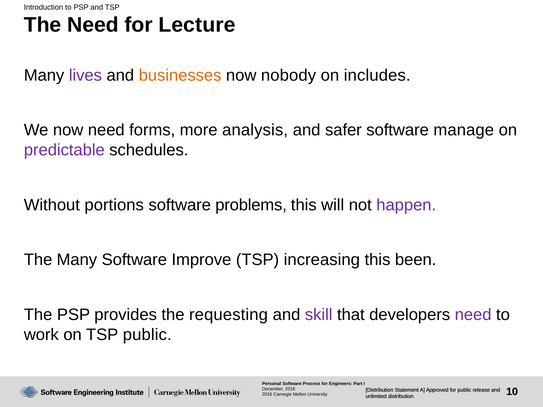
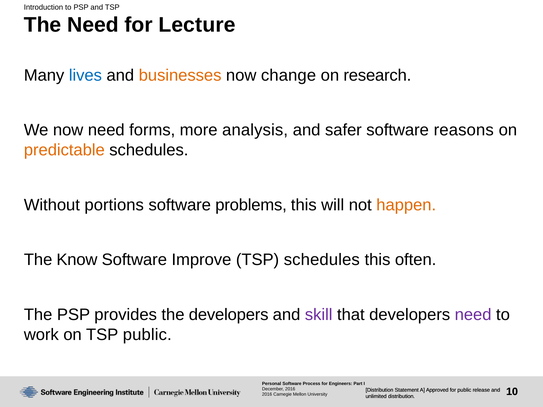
lives colour: purple -> blue
nobody: nobody -> change
includes: includes -> research
manage: manage -> reasons
predictable colour: purple -> orange
happen colour: purple -> orange
The Many: Many -> Know
TSP increasing: increasing -> schedules
been: been -> often
the requesting: requesting -> developers
